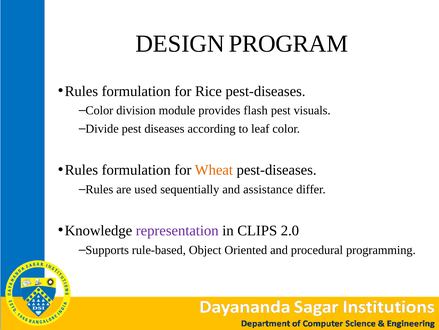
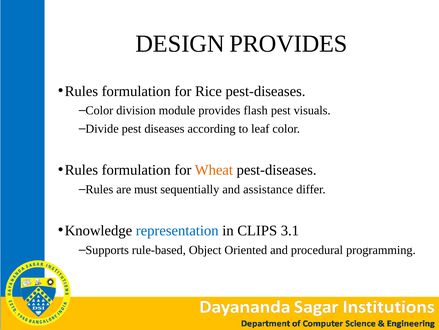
DESIGN PROGRAM: PROGRAM -> PROVIDES
used: used -> must
representation colour: purple -> blue
2.0: 2.0 -> 3.1
